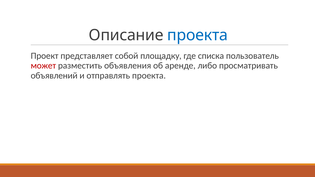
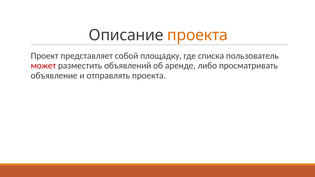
проекта at (198, 35) colour: blue -> orange
объявления: объявления -> объявлений
объявлений: объявлений -> объявление
